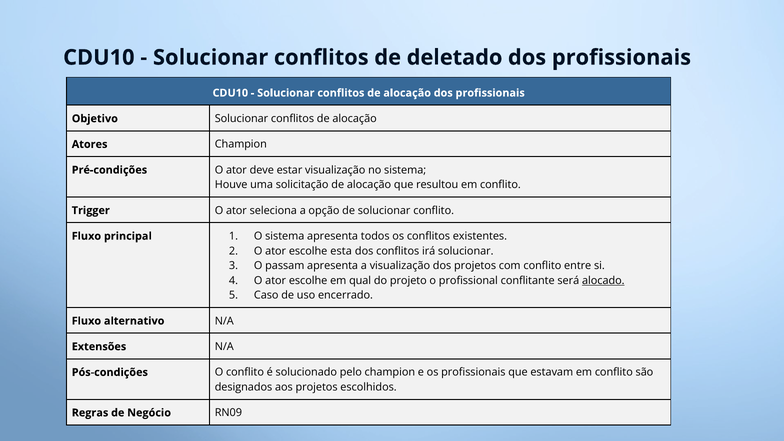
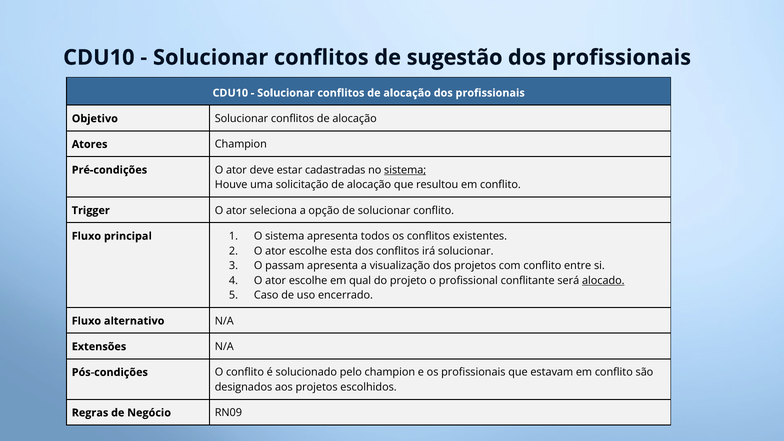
deletado: deletado -> sugestão
estar visualização: visualização -> cadastradas
sistema at (405, 170) underline: none -> present
